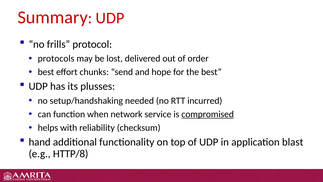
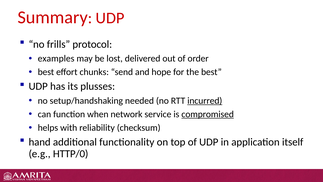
protocols: protocols -> examples
incurred underline: none -> present
blast: blast -> itself
HTTP/8: HTTP/8 -> HTTP/0
